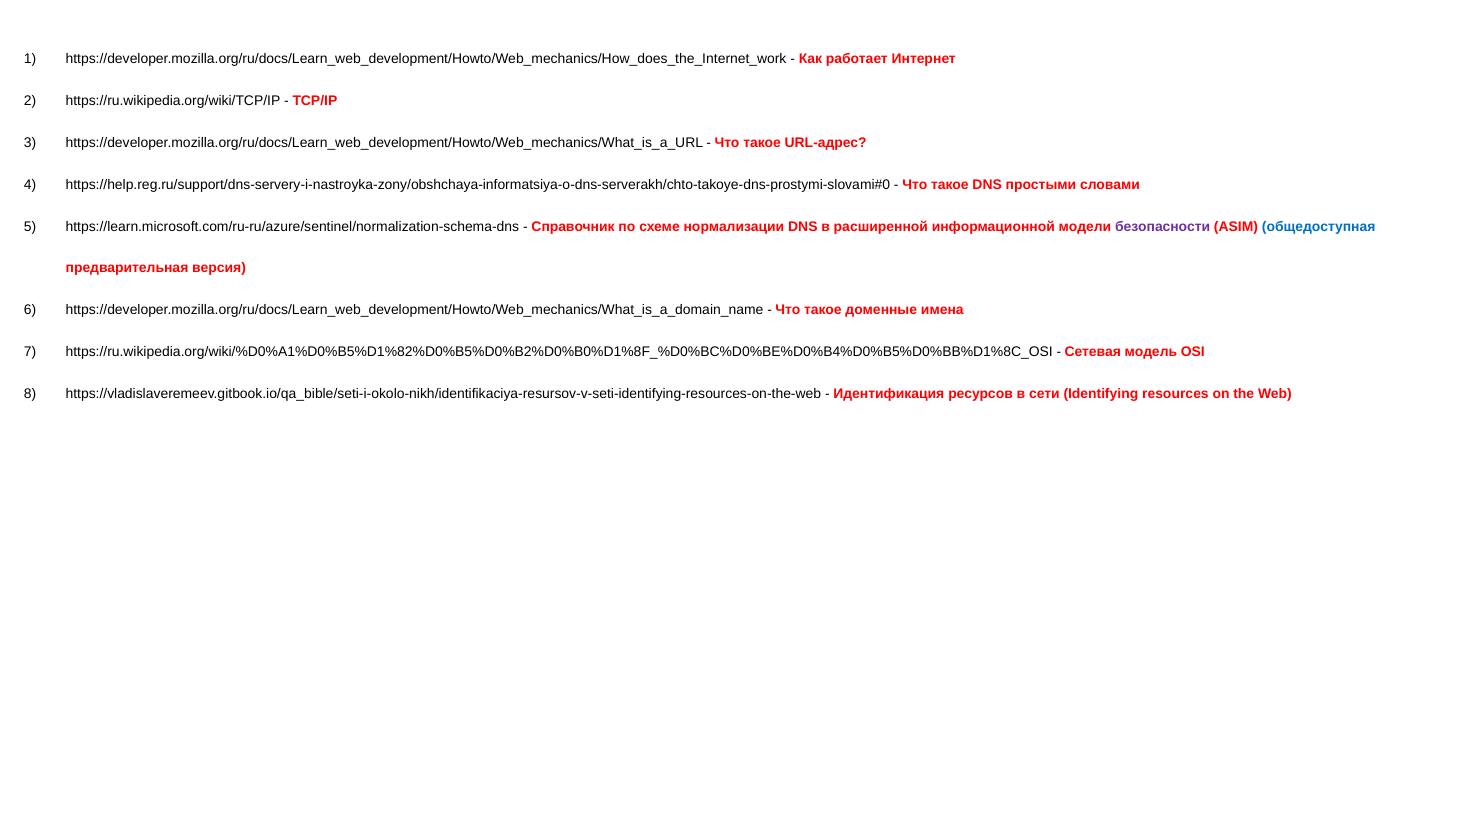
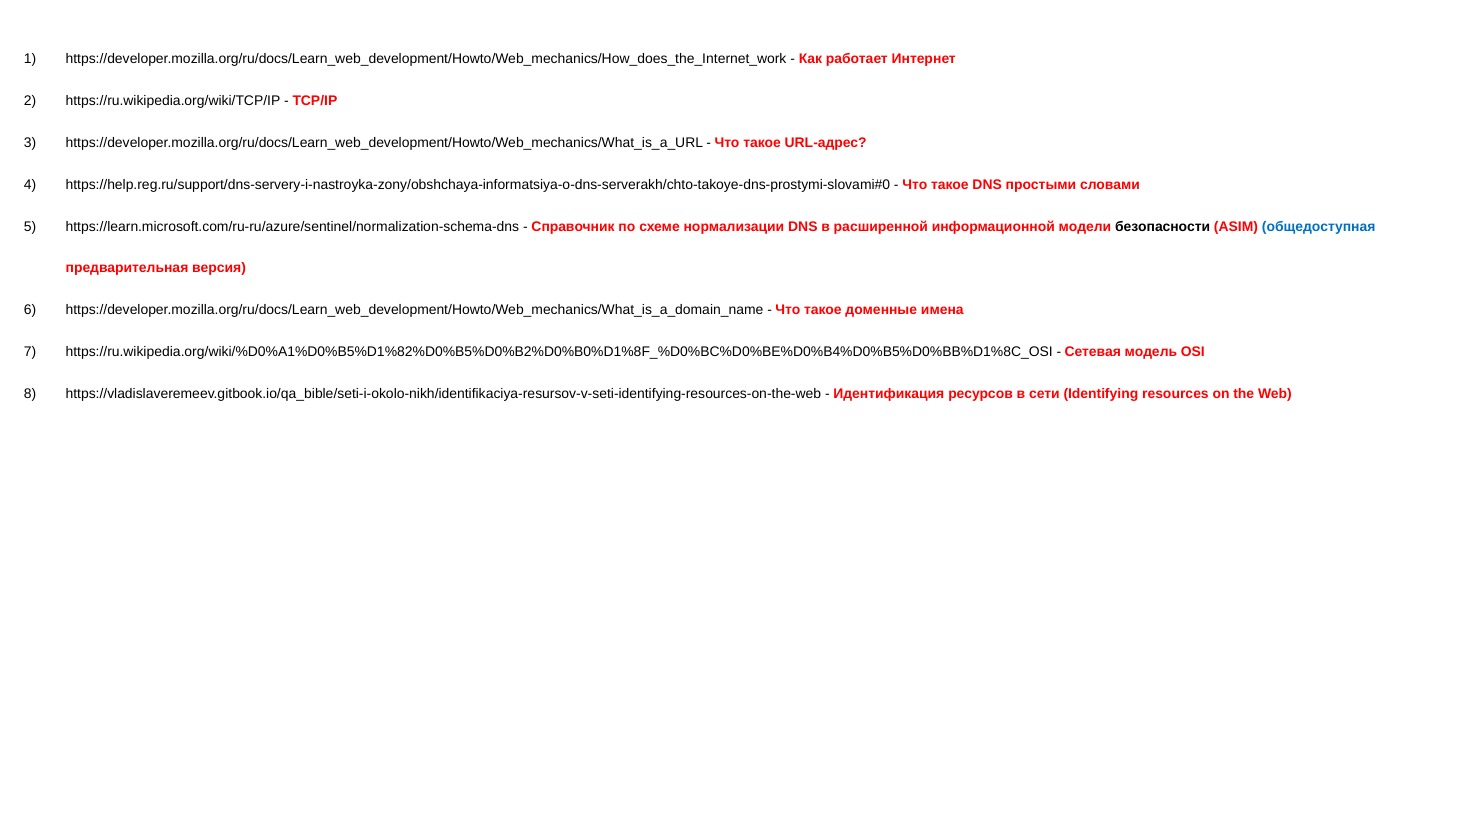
безопасности colour: purple -> black
